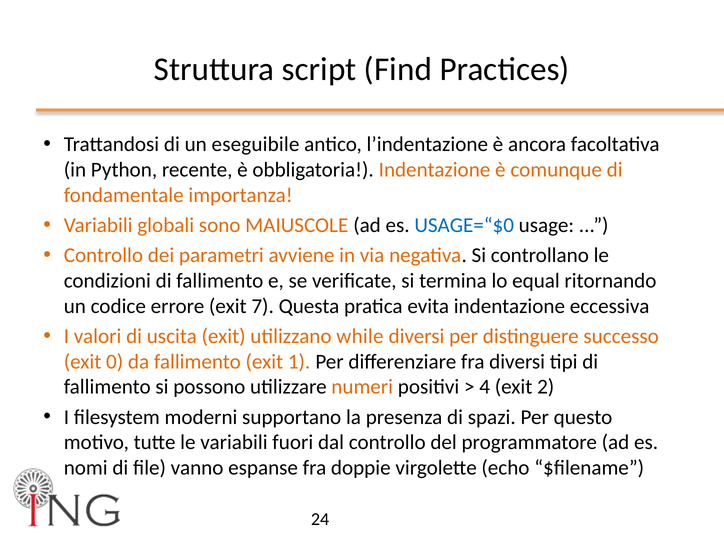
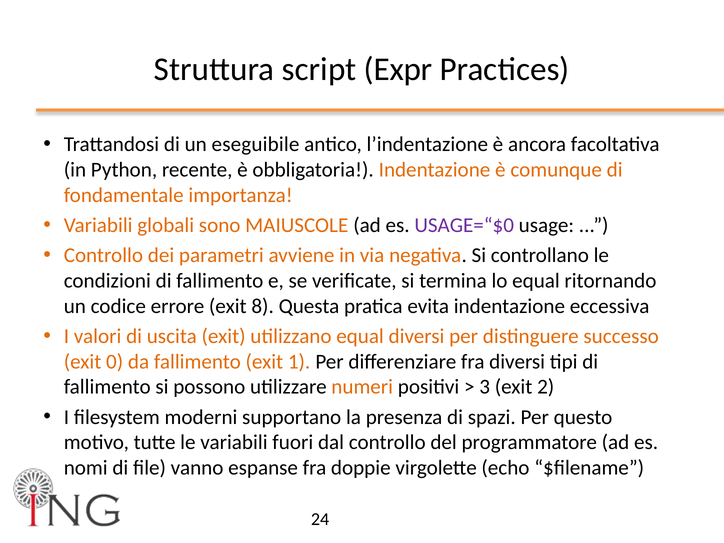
Find: Find -> Expr
USAGE=“$0 colour: blue -> purple
7: 7 -> 8
utilizzano while: while -> equal
4: 4 -> 3
